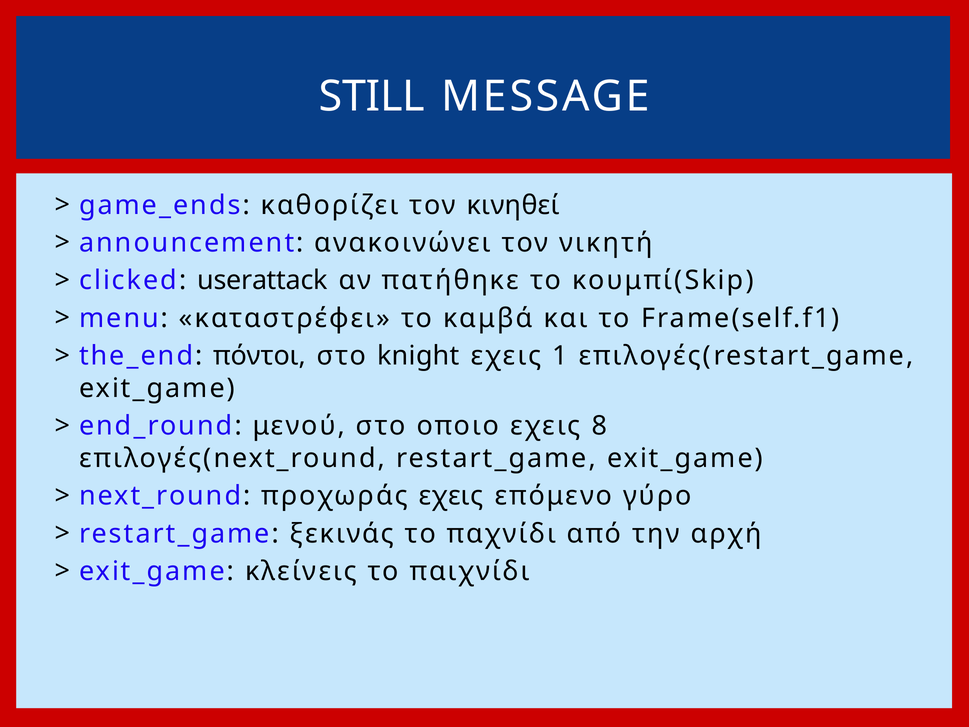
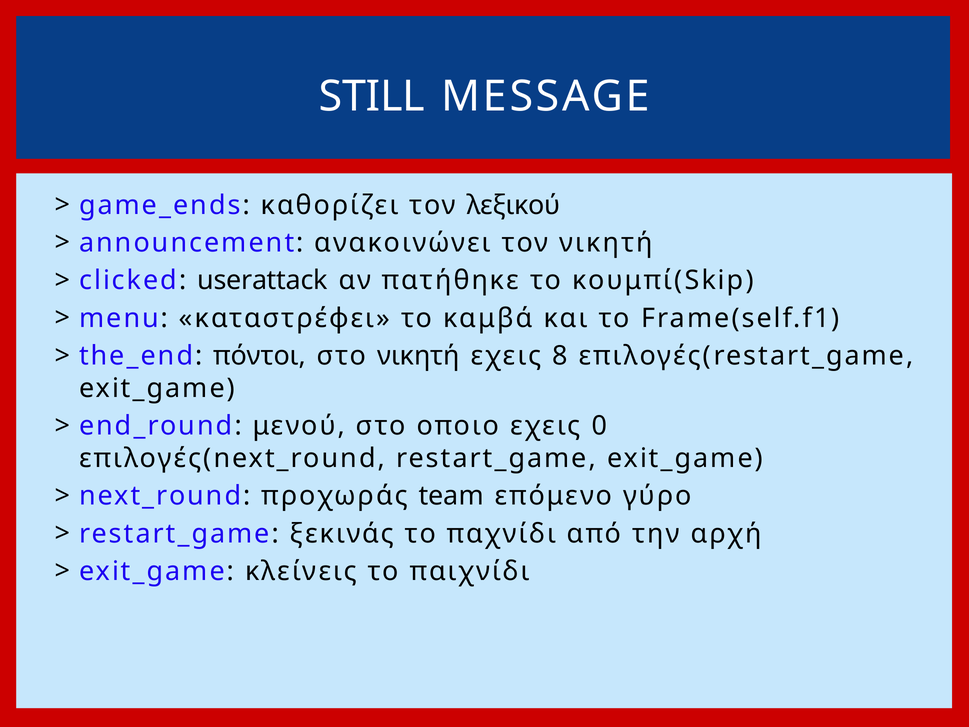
κινηθεί: κινηθεί -> λεξικού
στο knight: knight -> νικητή
1: 1 -> 8
8: 8 -> 0
προχωράς εχεις: εχεις -> team
